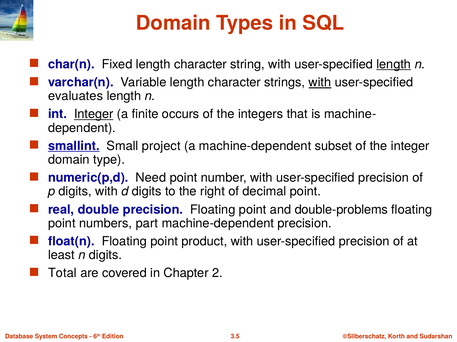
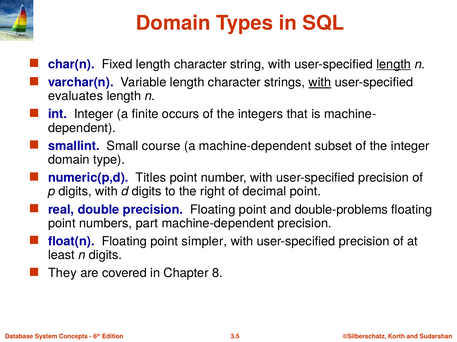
Integer at (94, 114) underline: present -> none
smallint underline: present -> none
project: project -> course
Need: Need -> Titles
product: product -> simpler
Total: Total -> They
2: 2 -> 8
